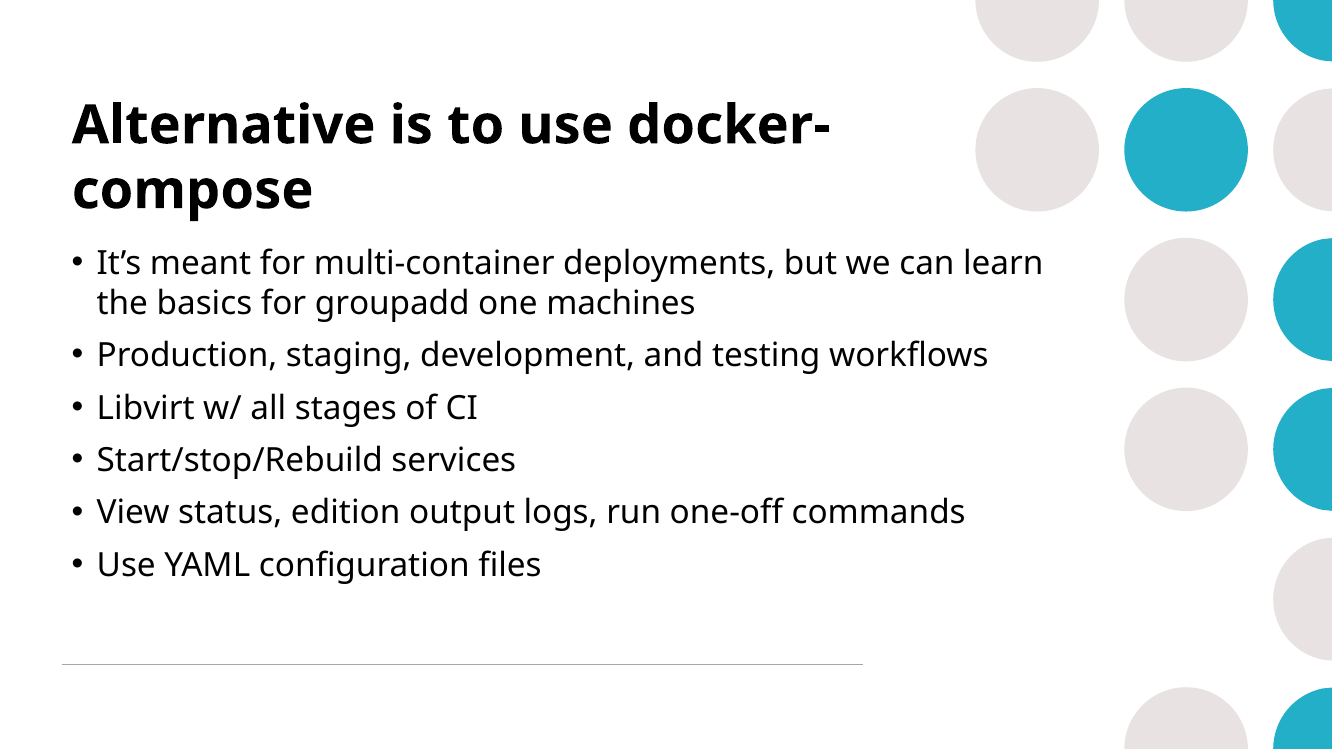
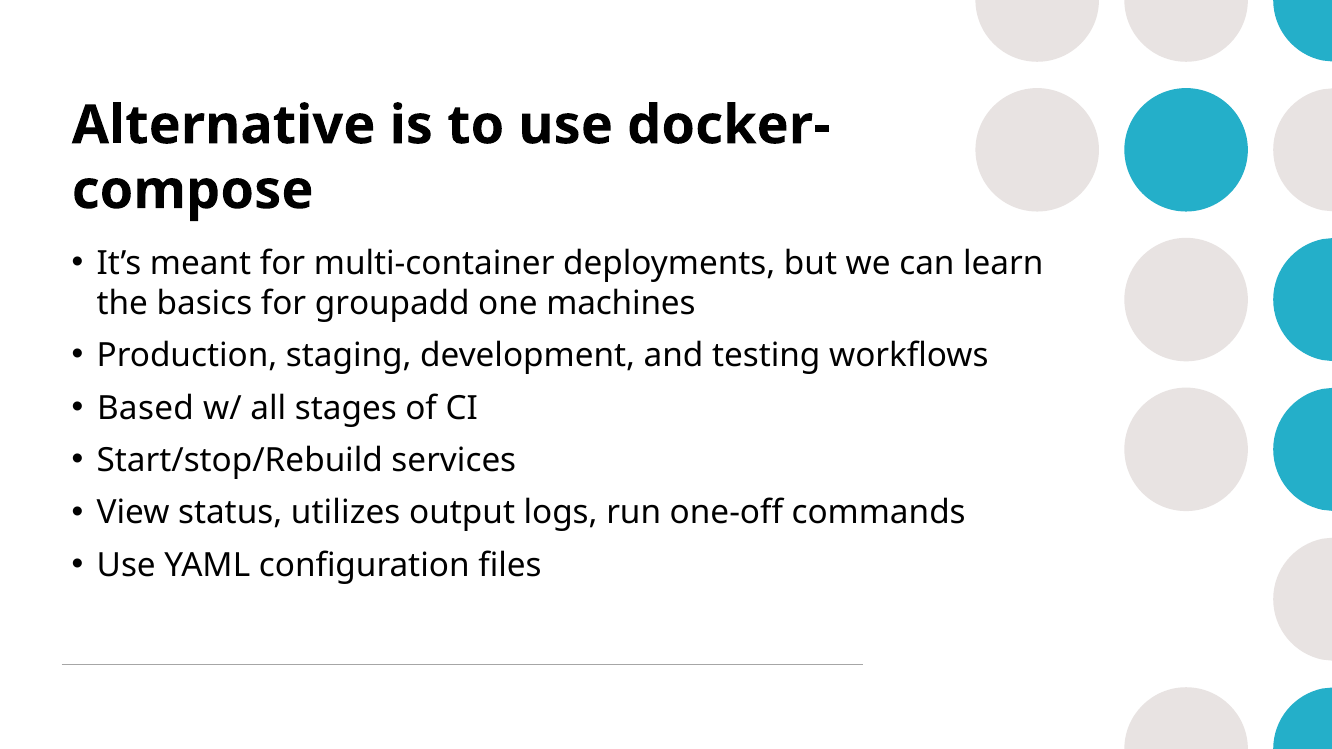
Libvirt: Libvirt -> Based
edition: edition -> utilizes
